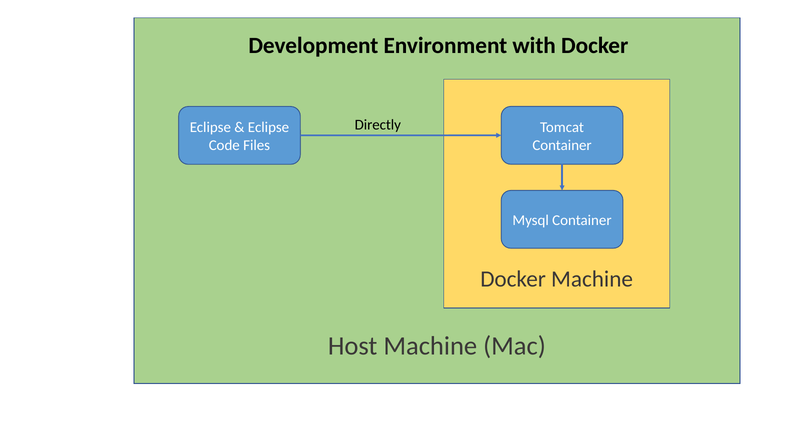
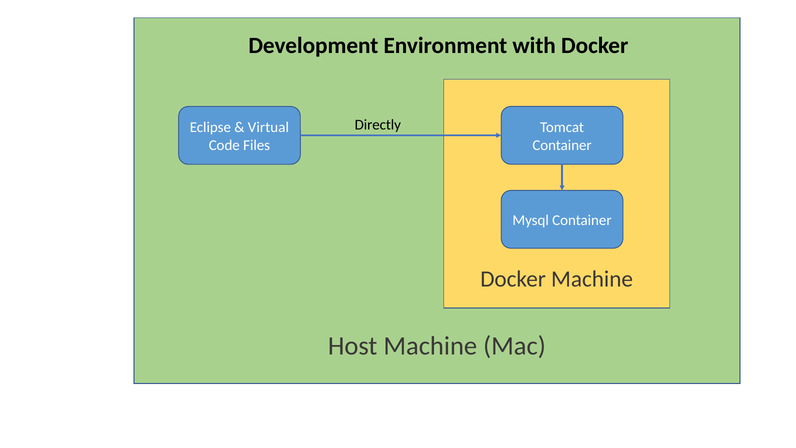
Eclipse at (268, 127): Eclipse -> Virtual
